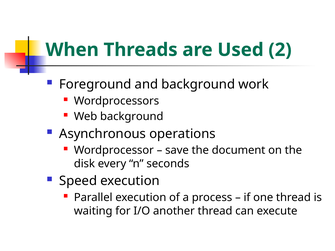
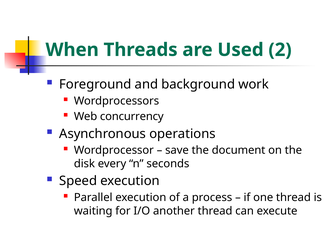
Web background: background -> concurrency
